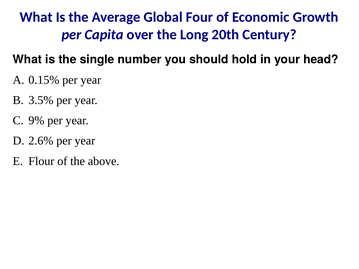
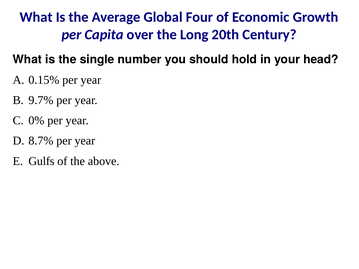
3.5%: 3.5% -> 9.7%
9%: 9% -> 0%
2.6%: 2.6% -> 8.7%
Flour: Flour -> Gulfs
